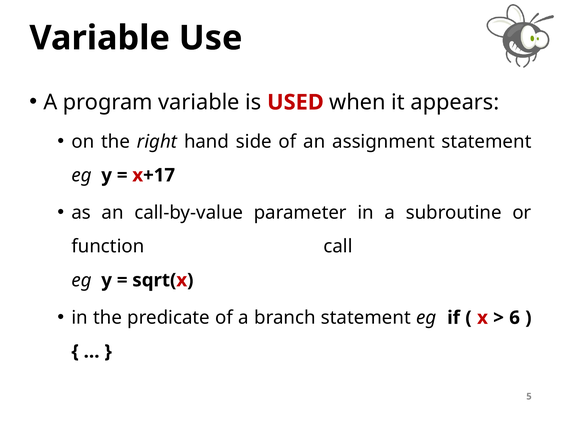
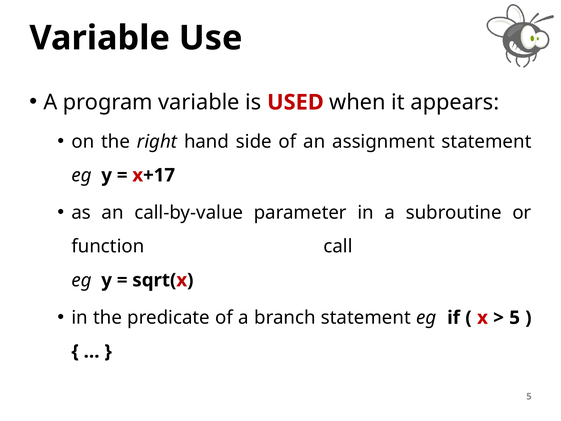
6 at (515, 318): 6 -> 5
